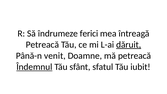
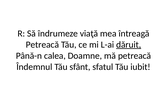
ferici: ferici -> viaţă
venit: venit -> calea
Îndemnul underline: present -> none
